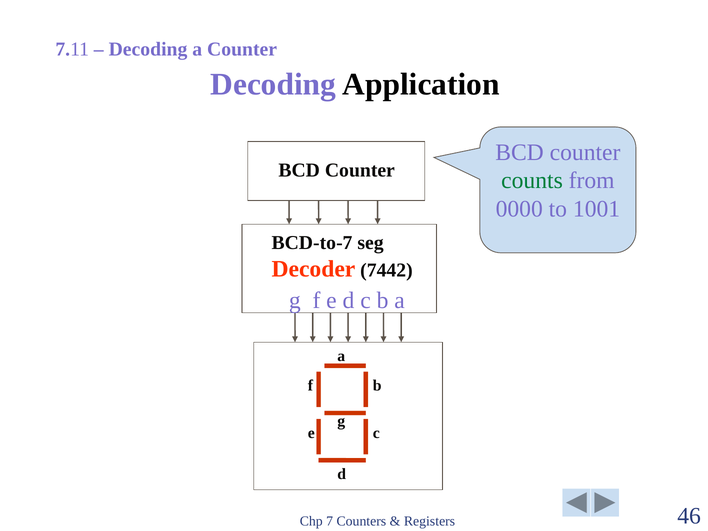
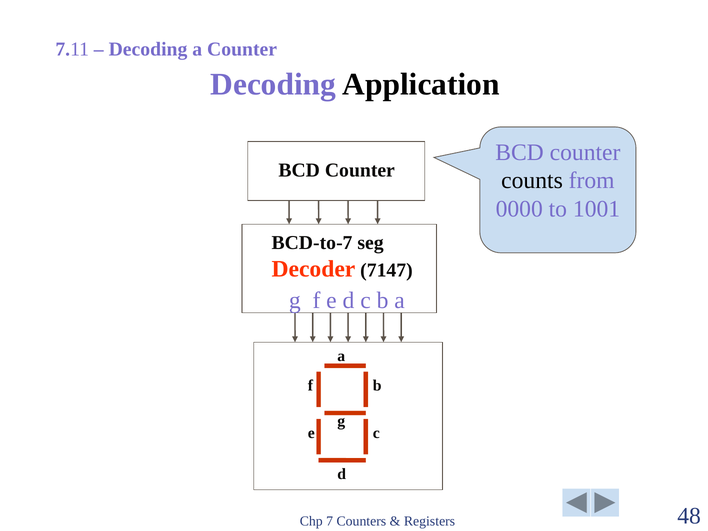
counts colour: green -> black
7442: 7442 -> 7147
46: 46 -> 48
